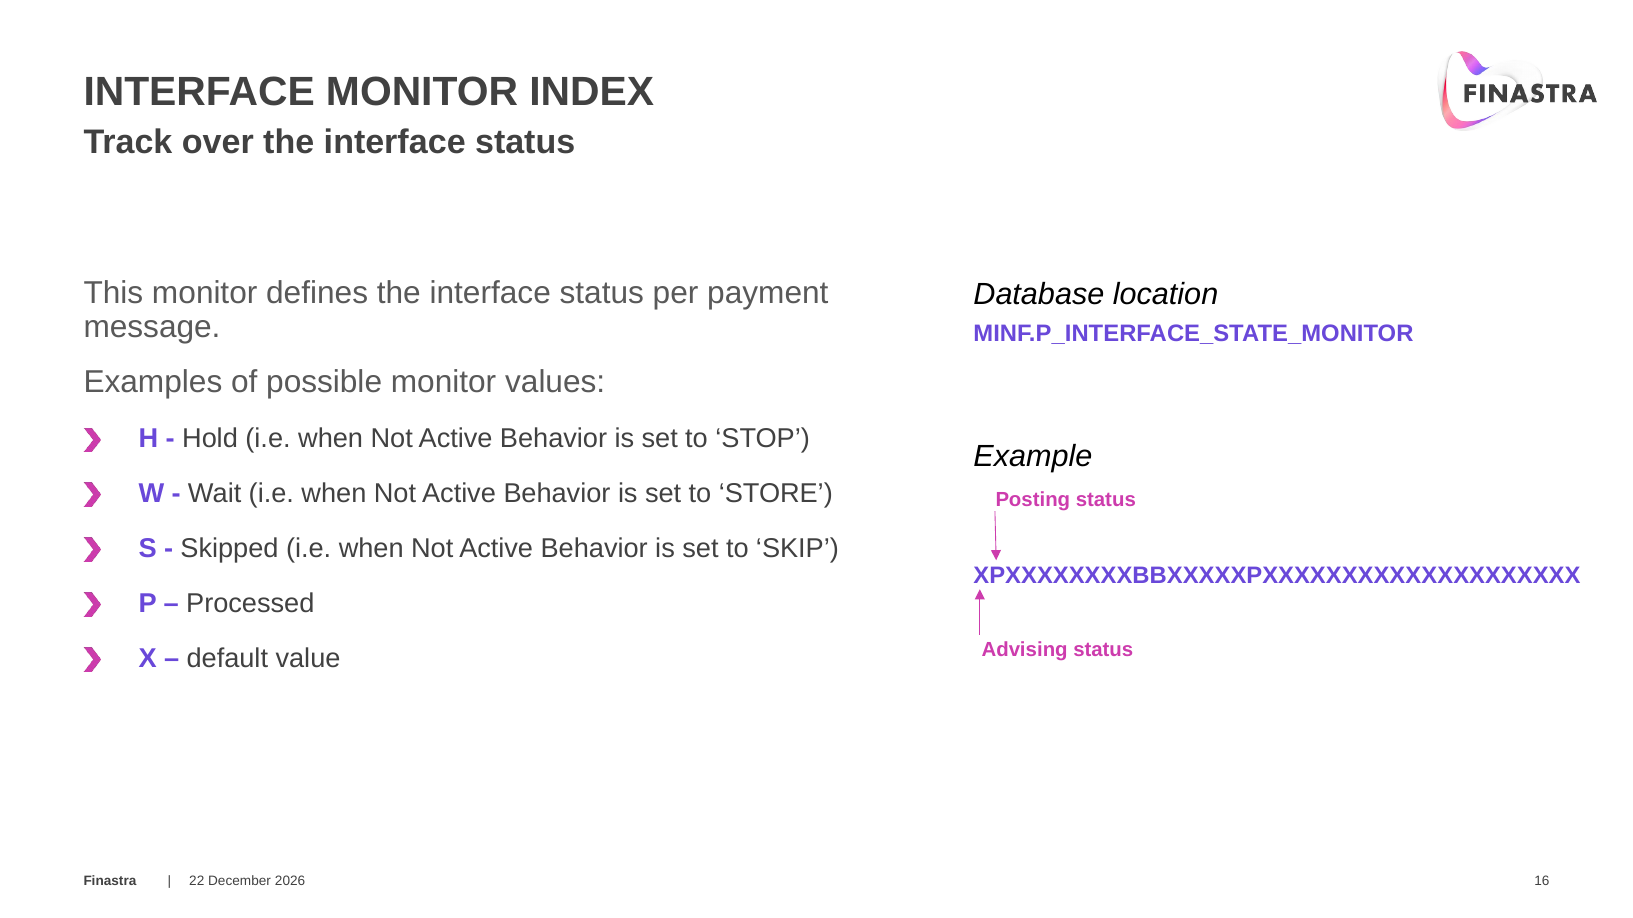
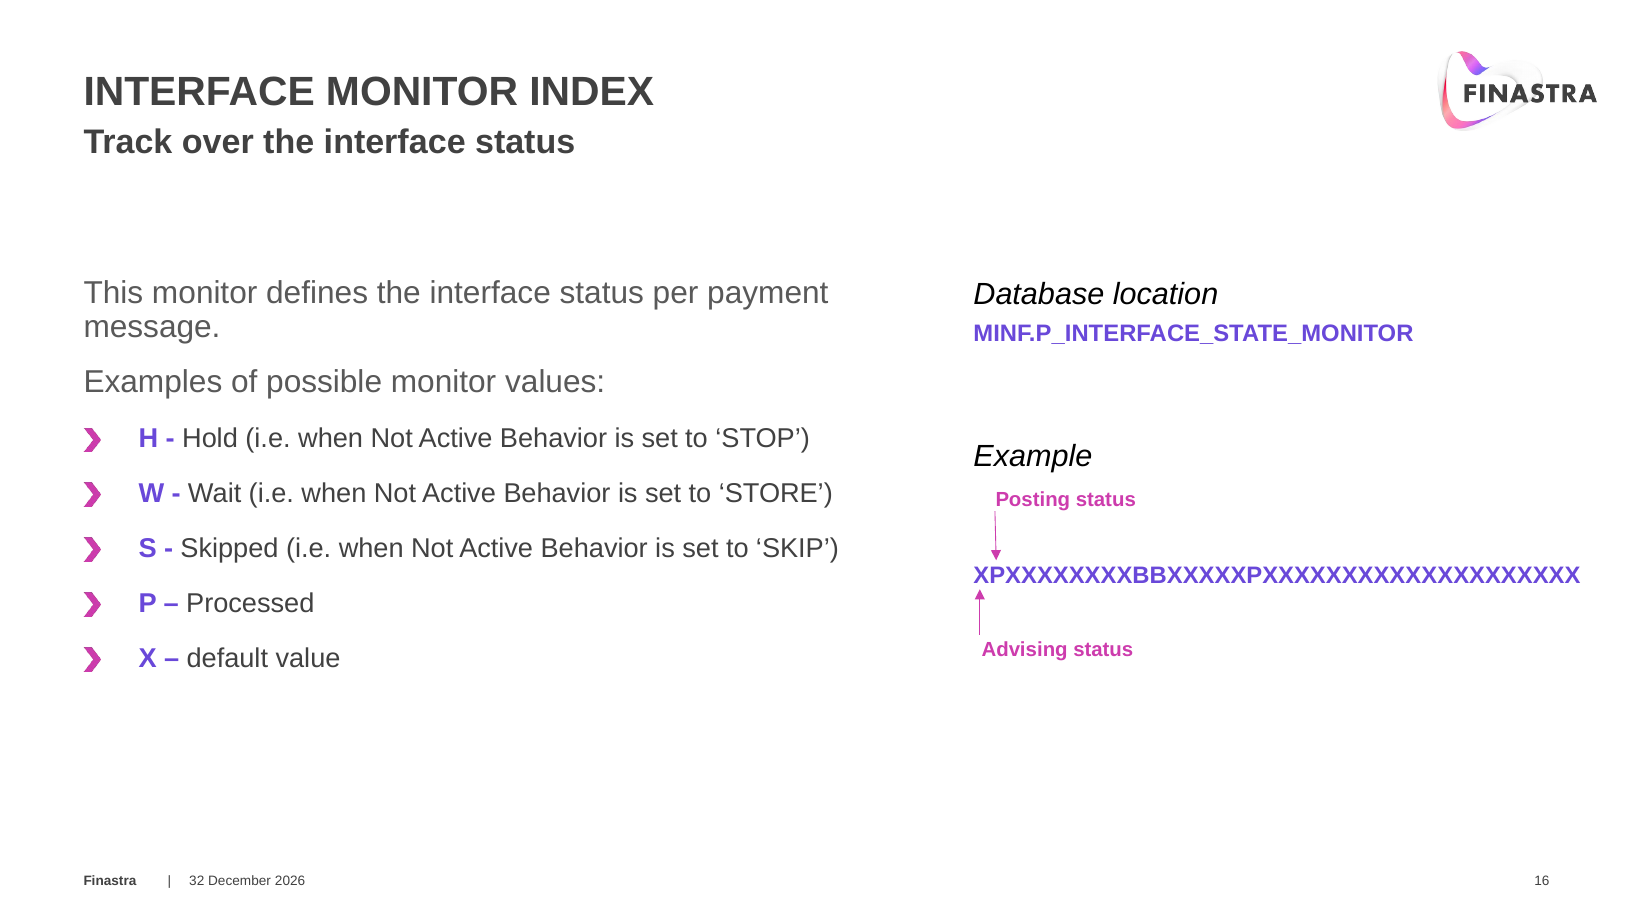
22: 22 -> 32
